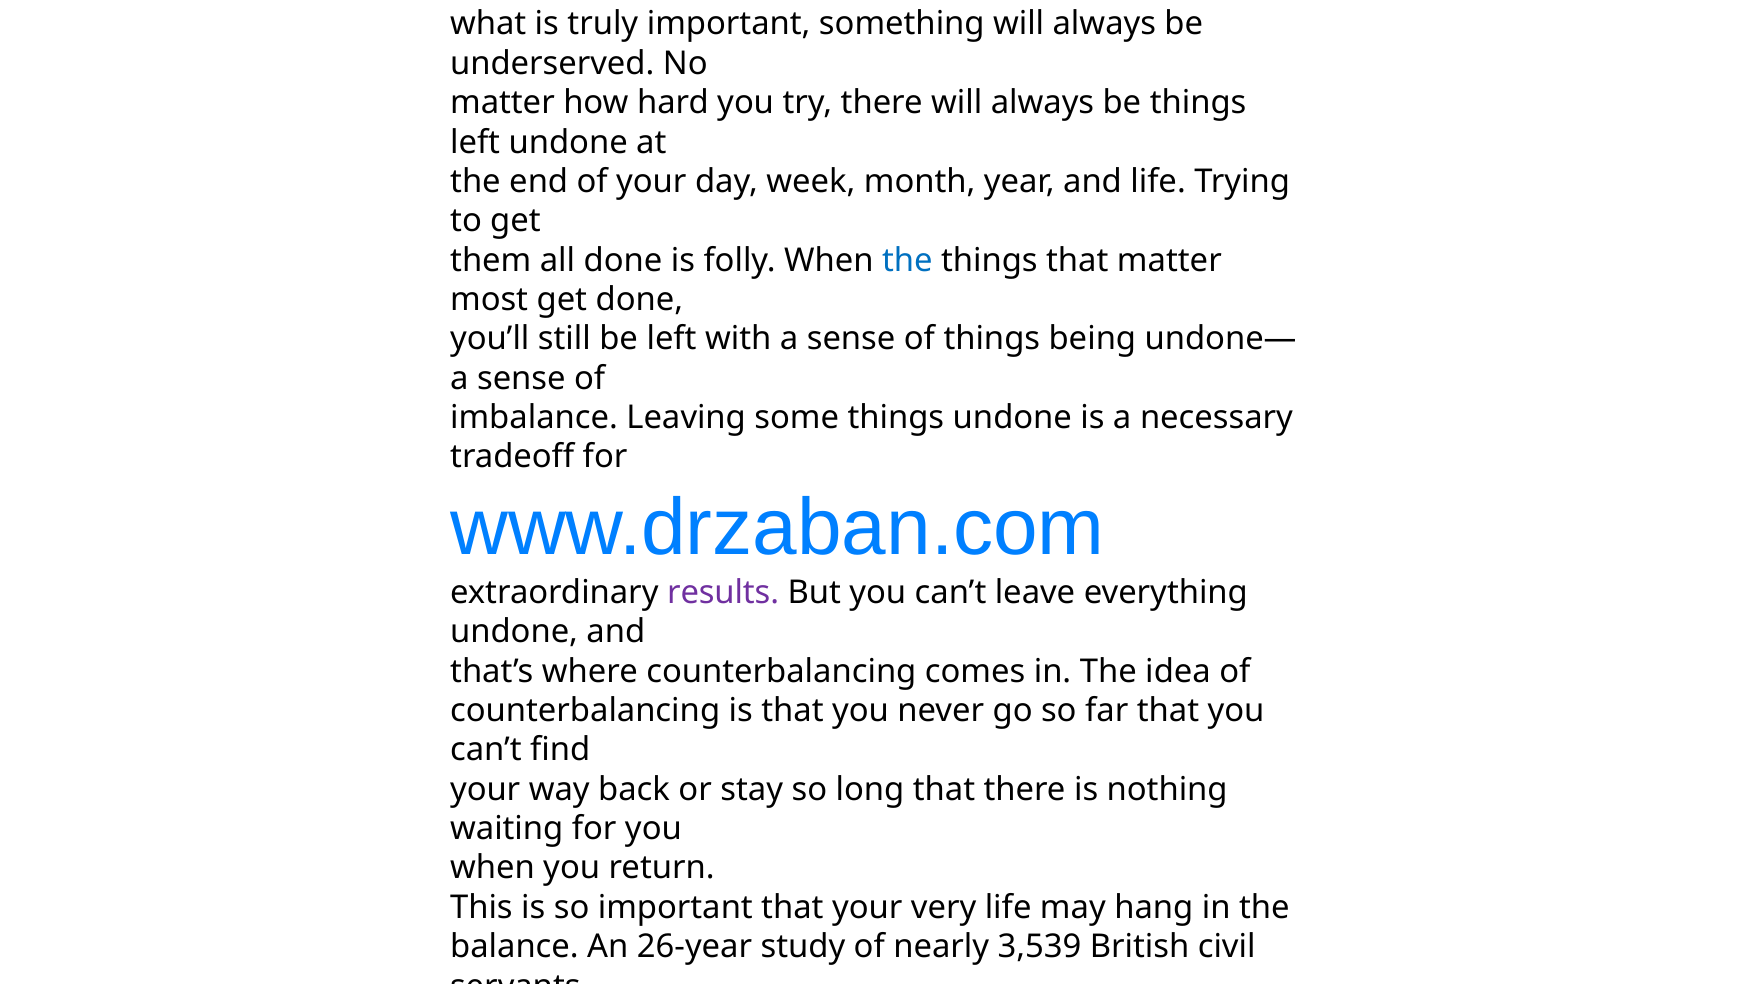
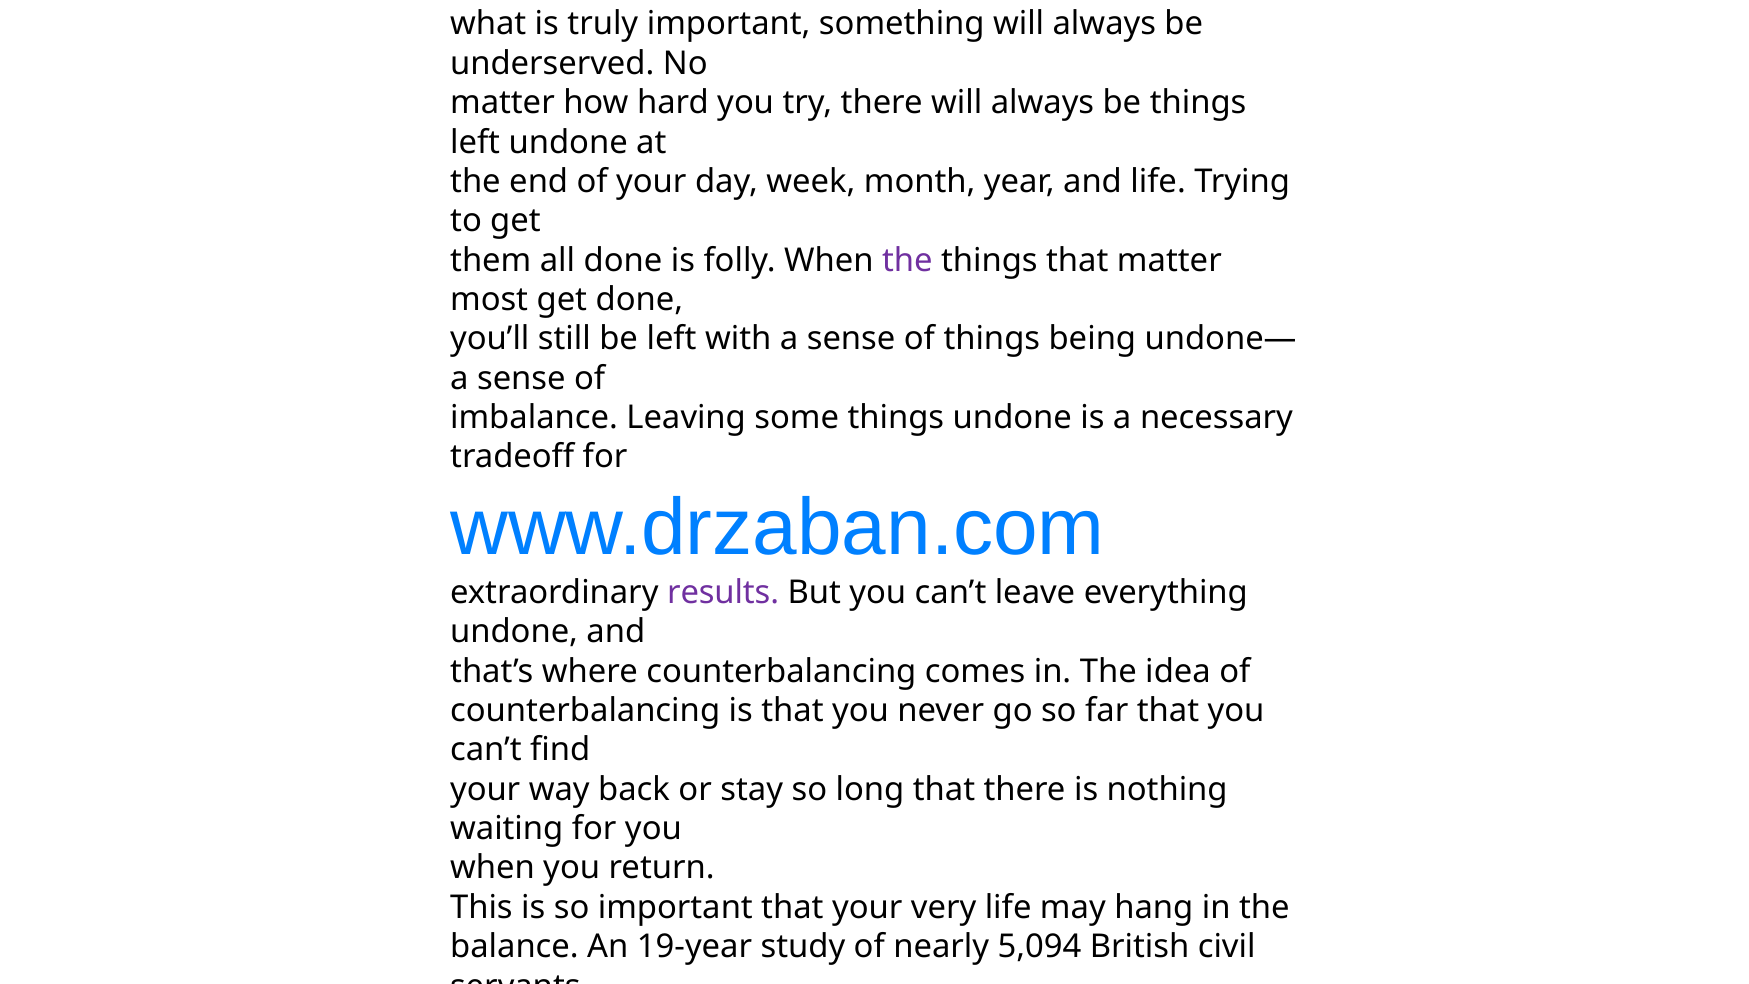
the at (907, 260) colour: blue -> purple
26-year: 26-year -> 19-year
3,539: 3,539 -> 5,094
